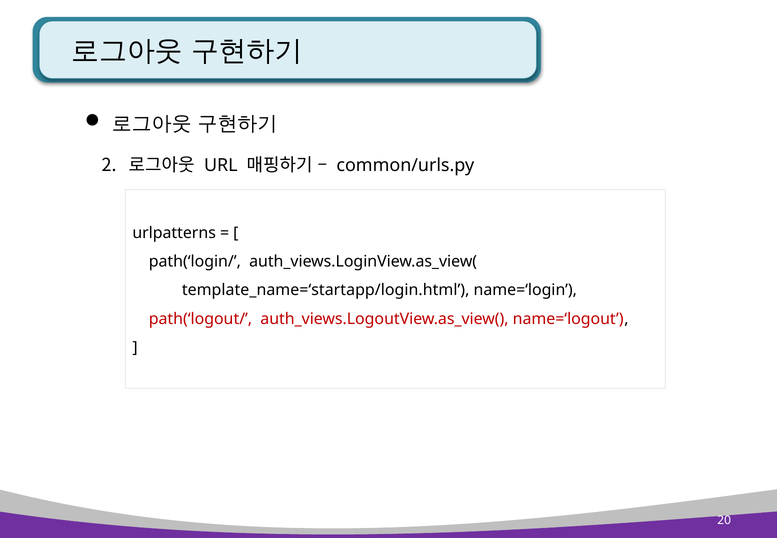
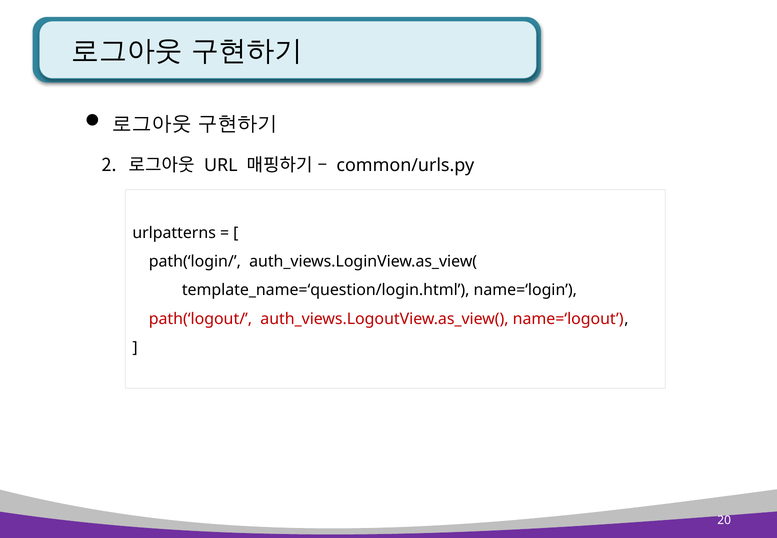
template_name=‘startapp/login.html: template_name=‘startapp/login.html -> template_name=‘question/login.html
